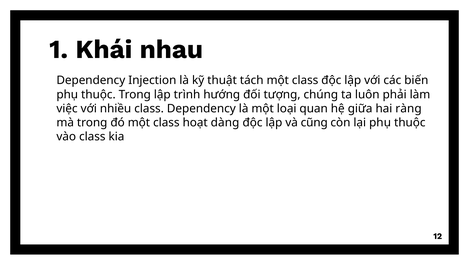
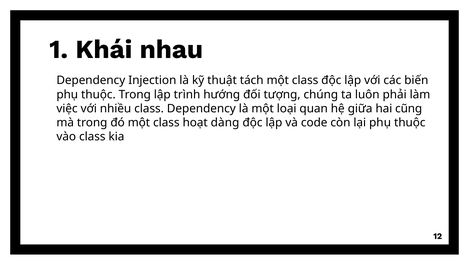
ràng: ràng -> cũng
cũng: cũng -> code
